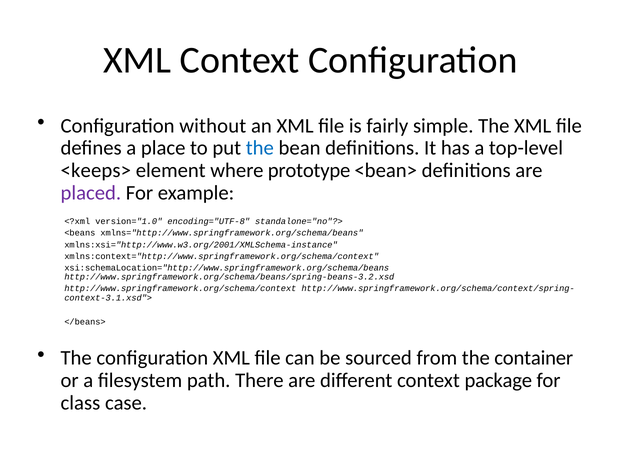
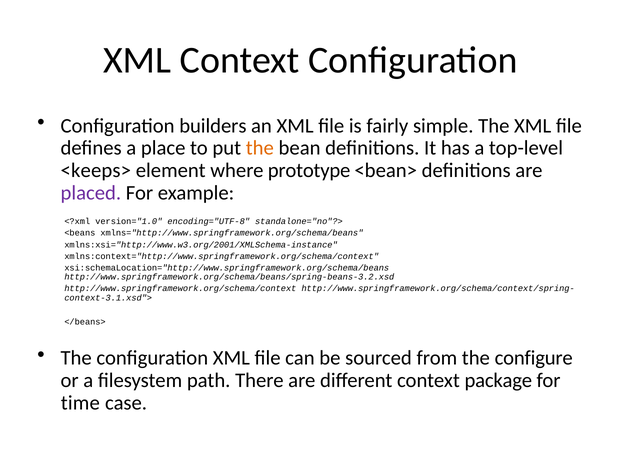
without: without -> builders
the at (260, 148) colour: blue -> orange
container: container -> configure
class: class -> time
